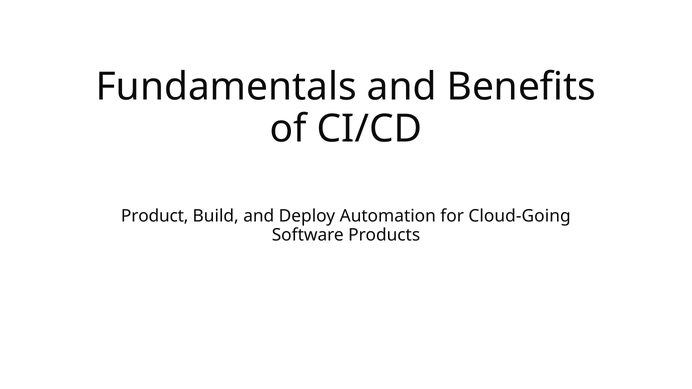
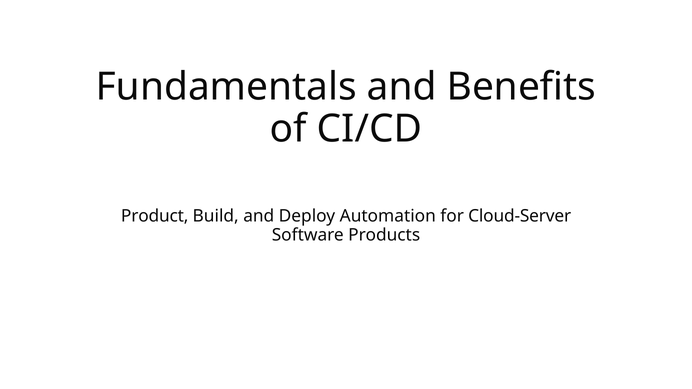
Cloud-Going: Cloud-Going -> Cloud-Server
